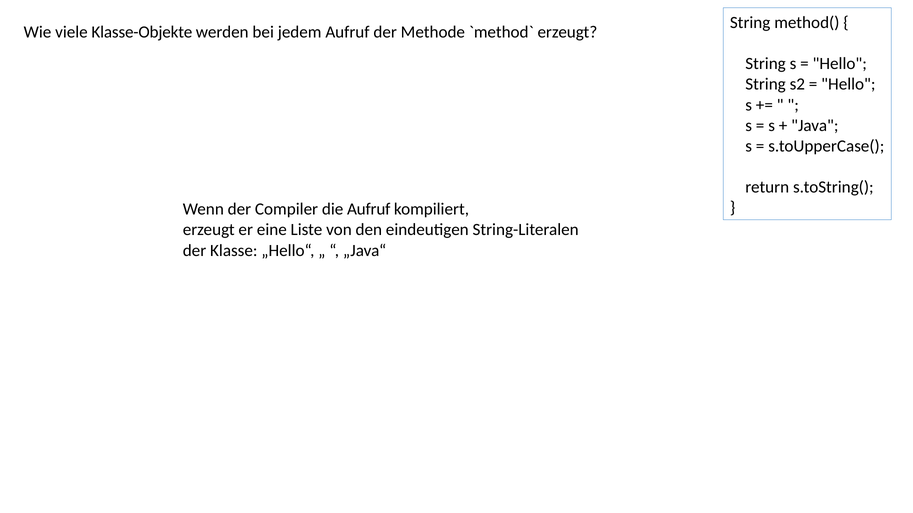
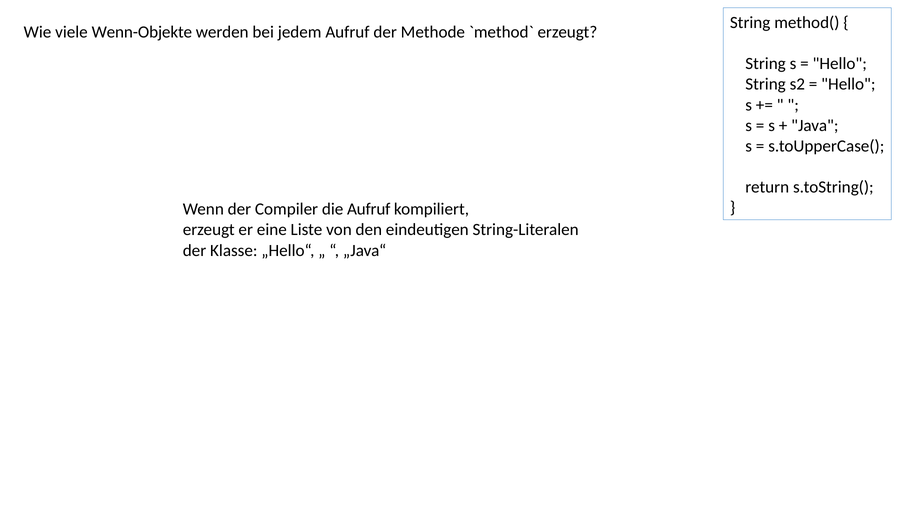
Klasse-Objekte: Klasse-Objekte -> Wenn-Objekte
